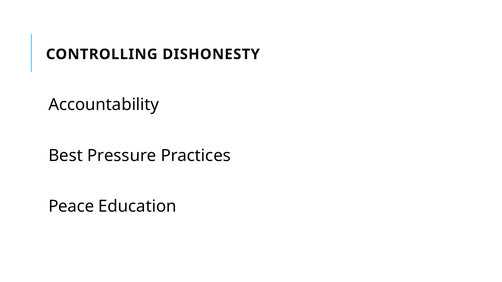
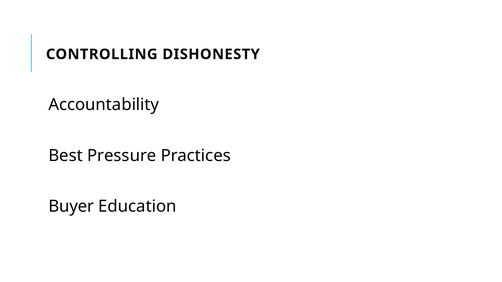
Peace: Peace -> Buyer
